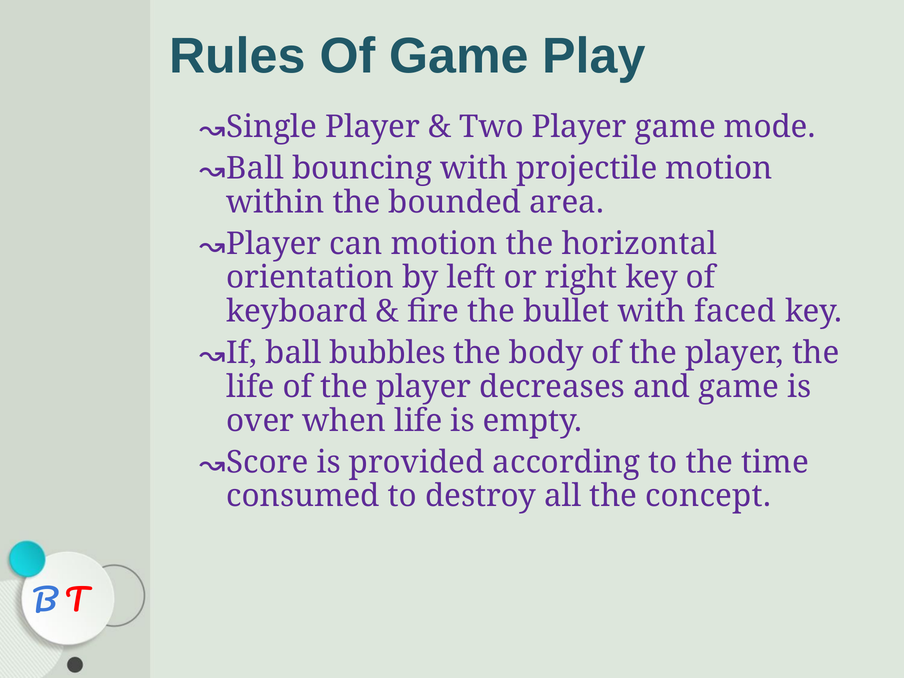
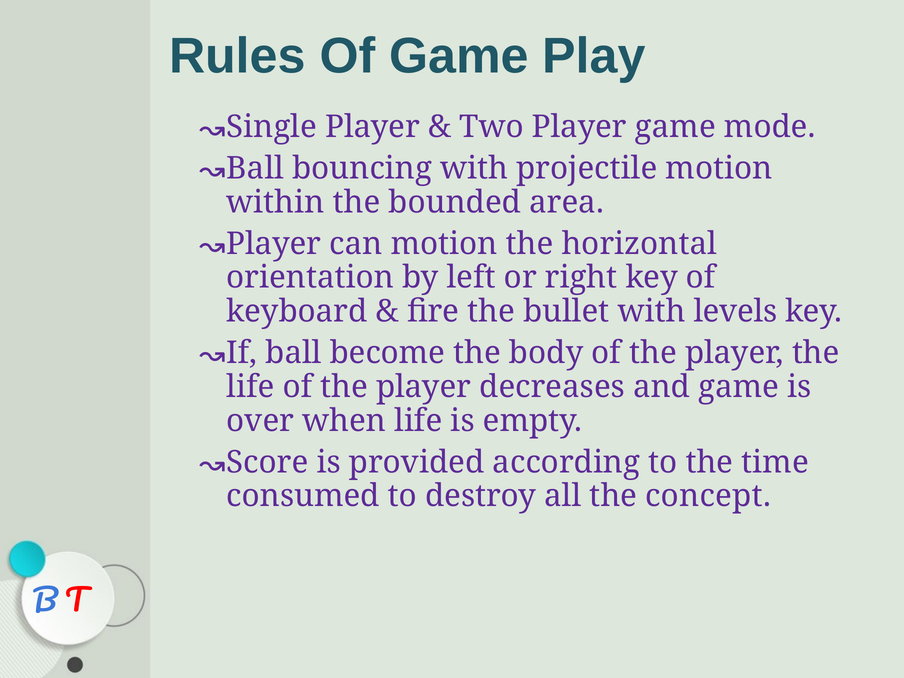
faced: faced -> levels
bubbles: bubbles -> become
